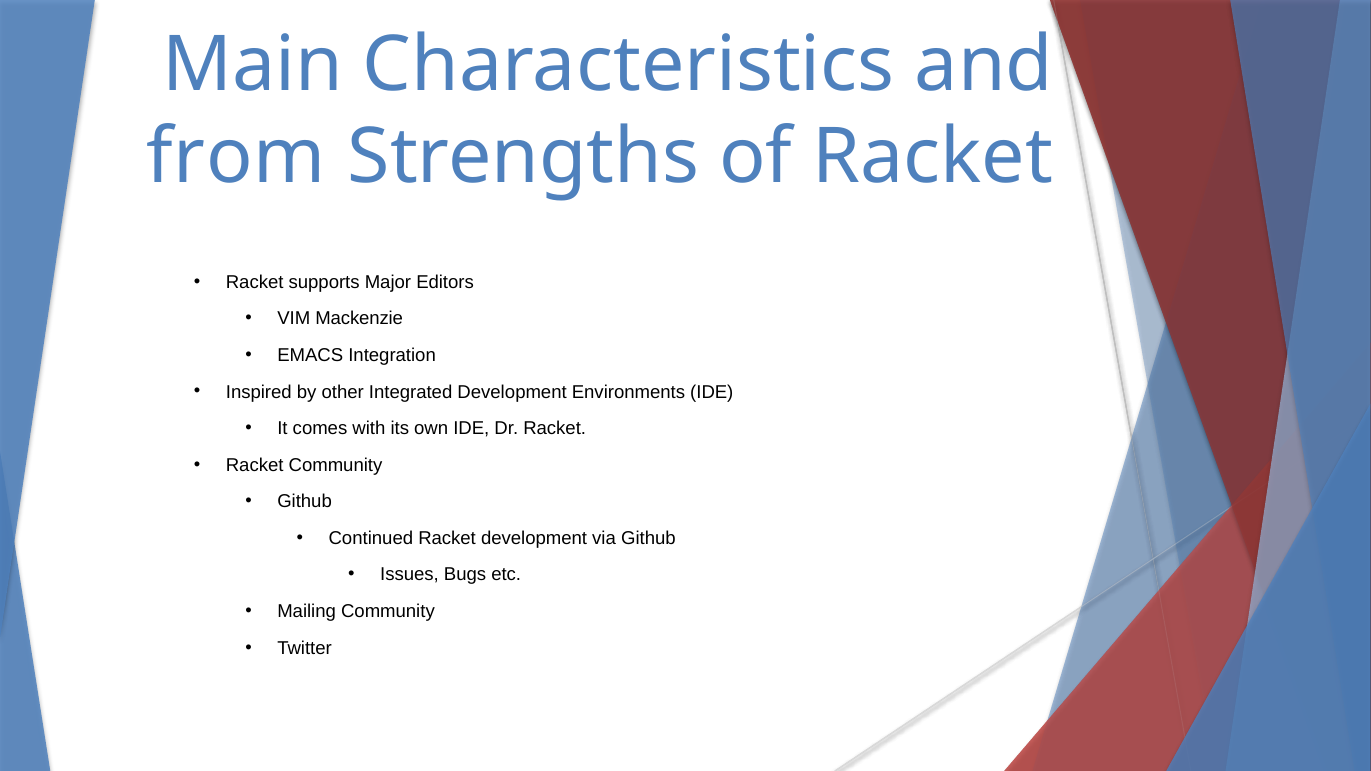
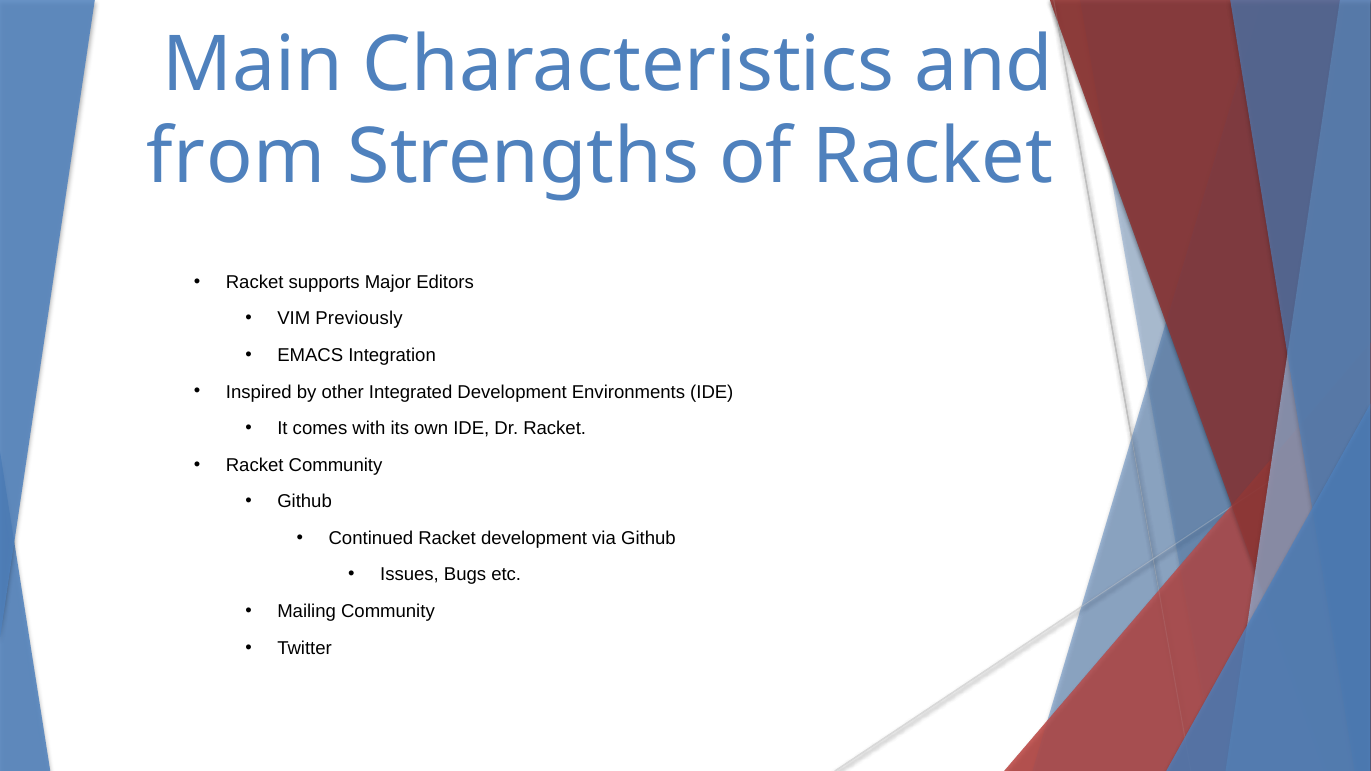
Mackenzie: Mackenzie -> Previously
